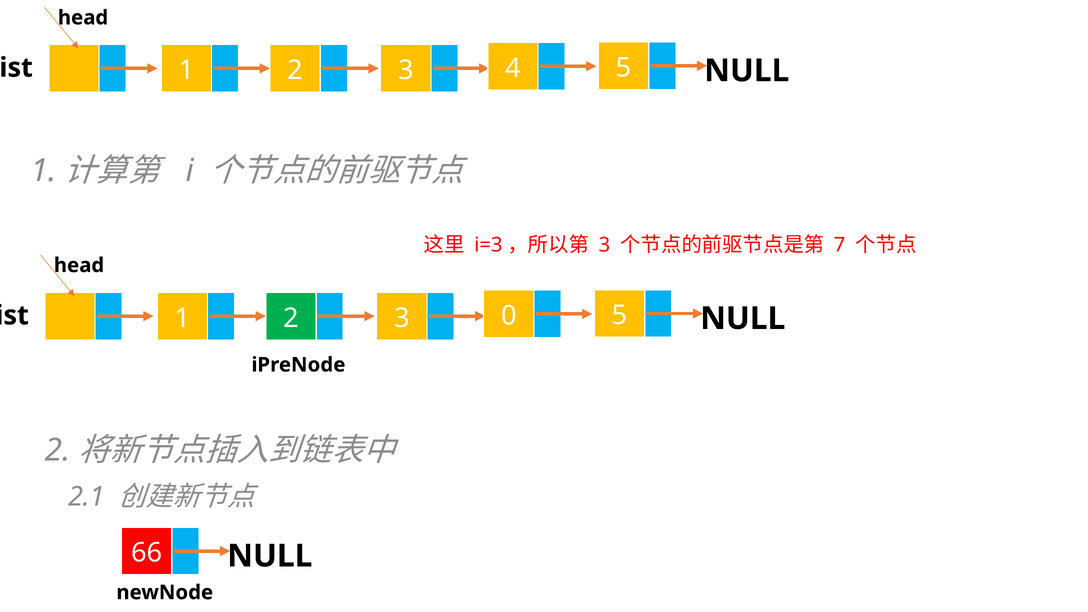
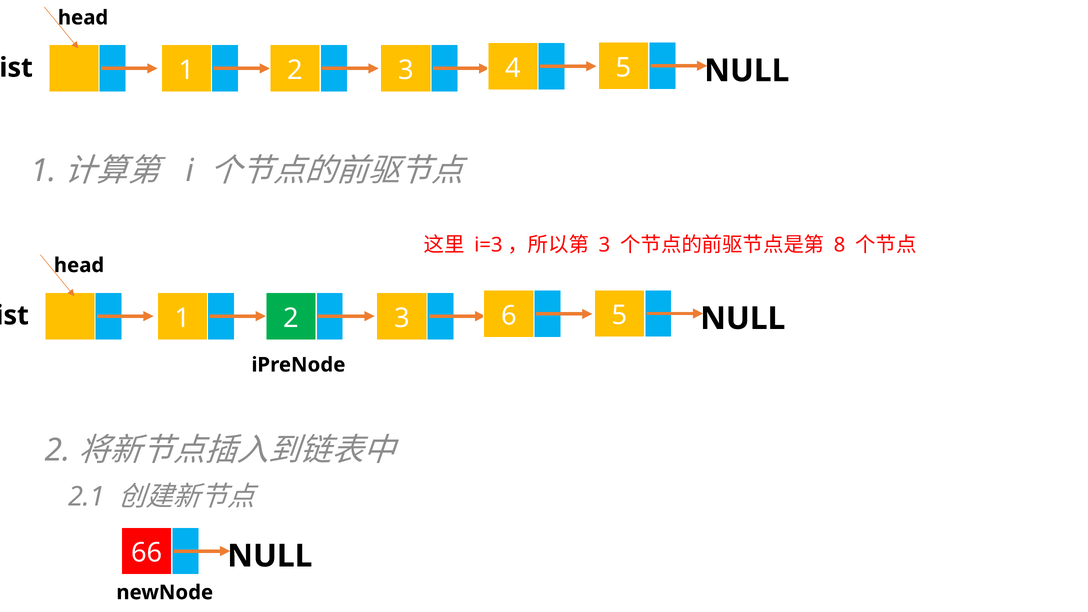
7: 7 -> 8
0: 0 -> 6
